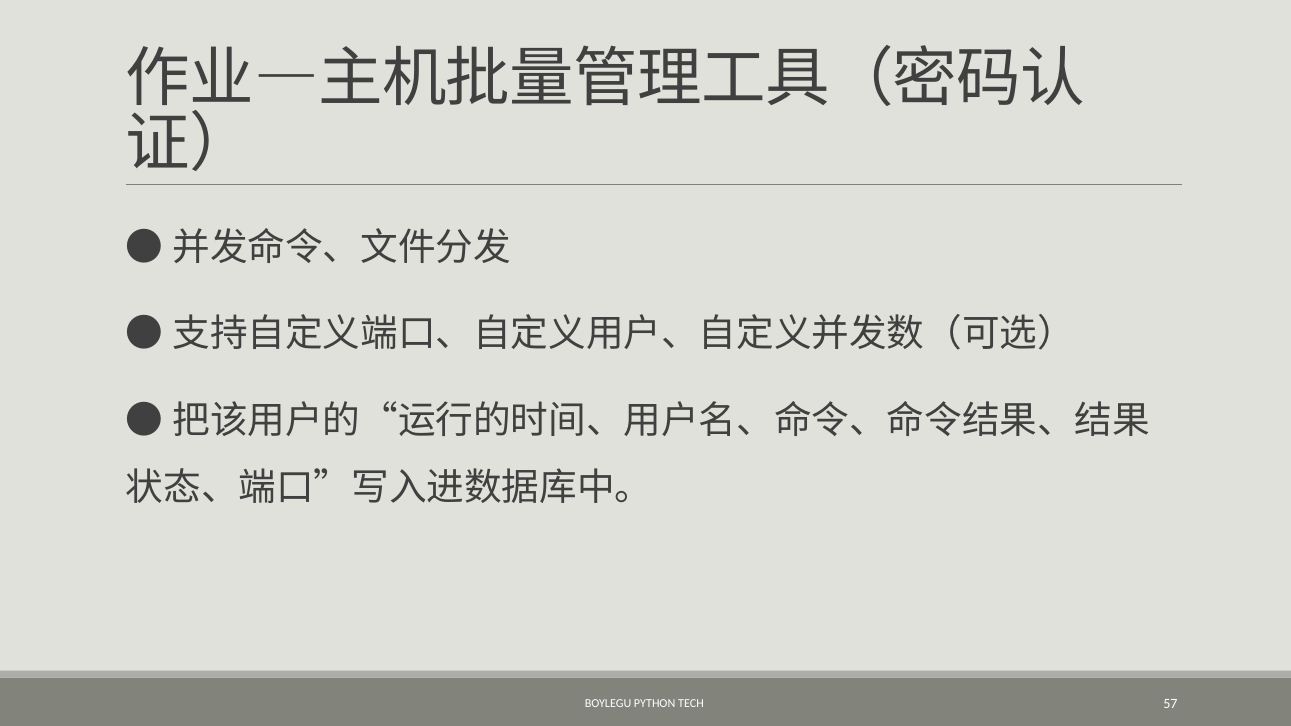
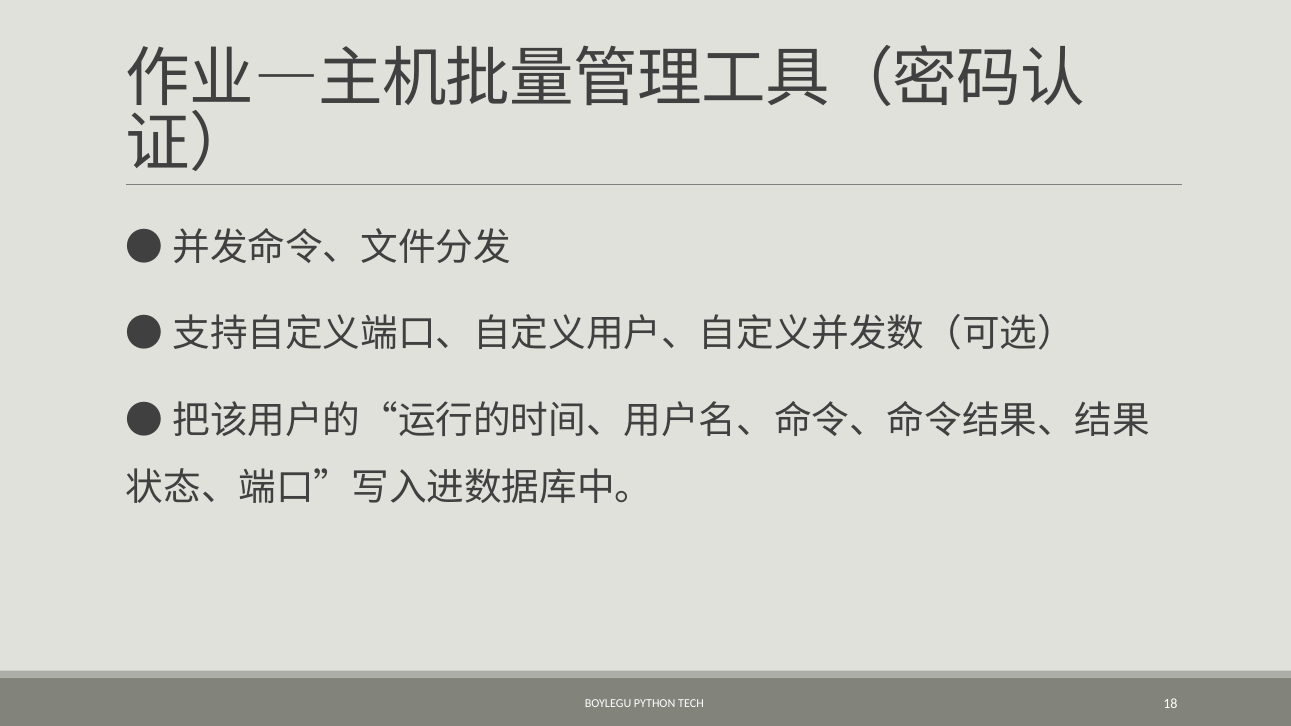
57: 57 -> 18
